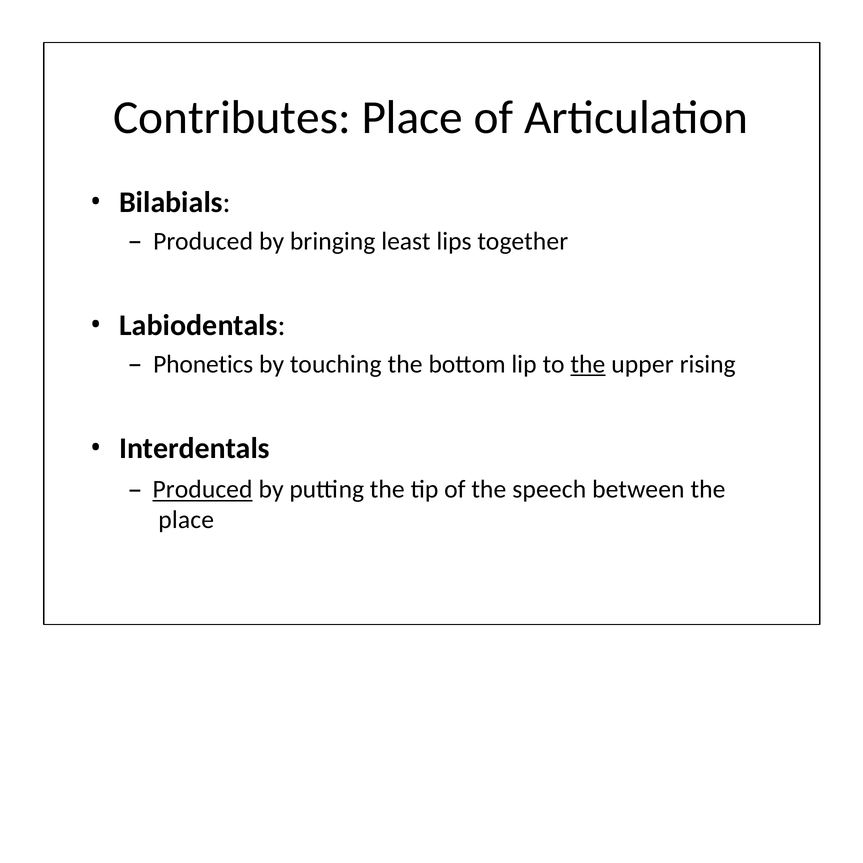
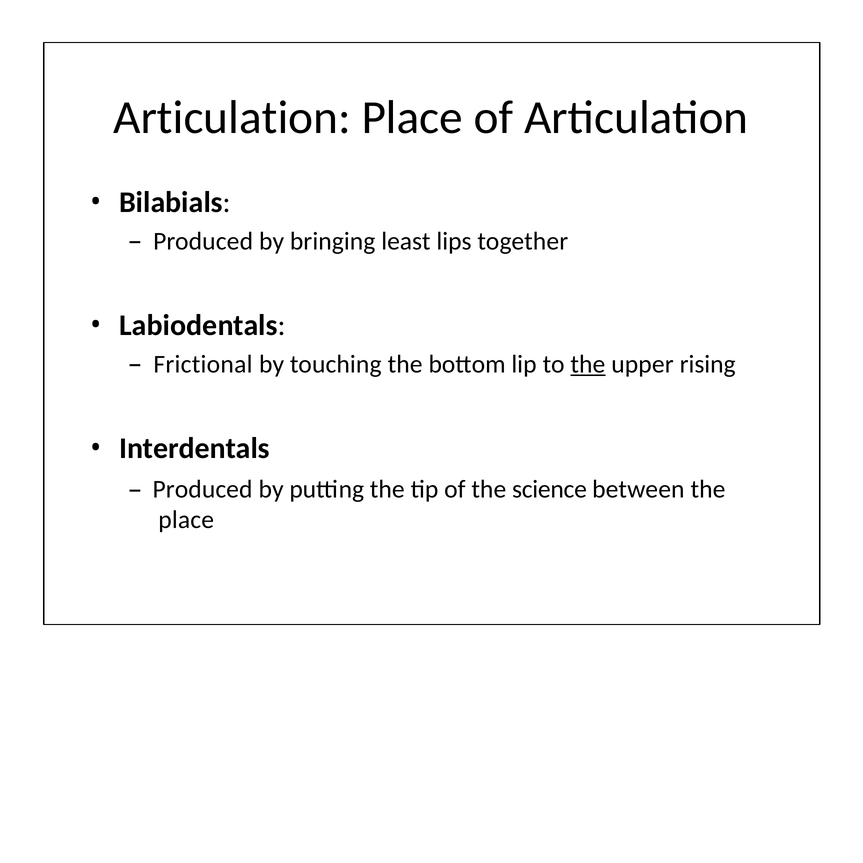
Contributes at (232, 118): Contributes -> Articulation
Phonetics: Phonetics -> Frictional
Produced at (203, 490) underline: present -> none
speech: speech -> science
